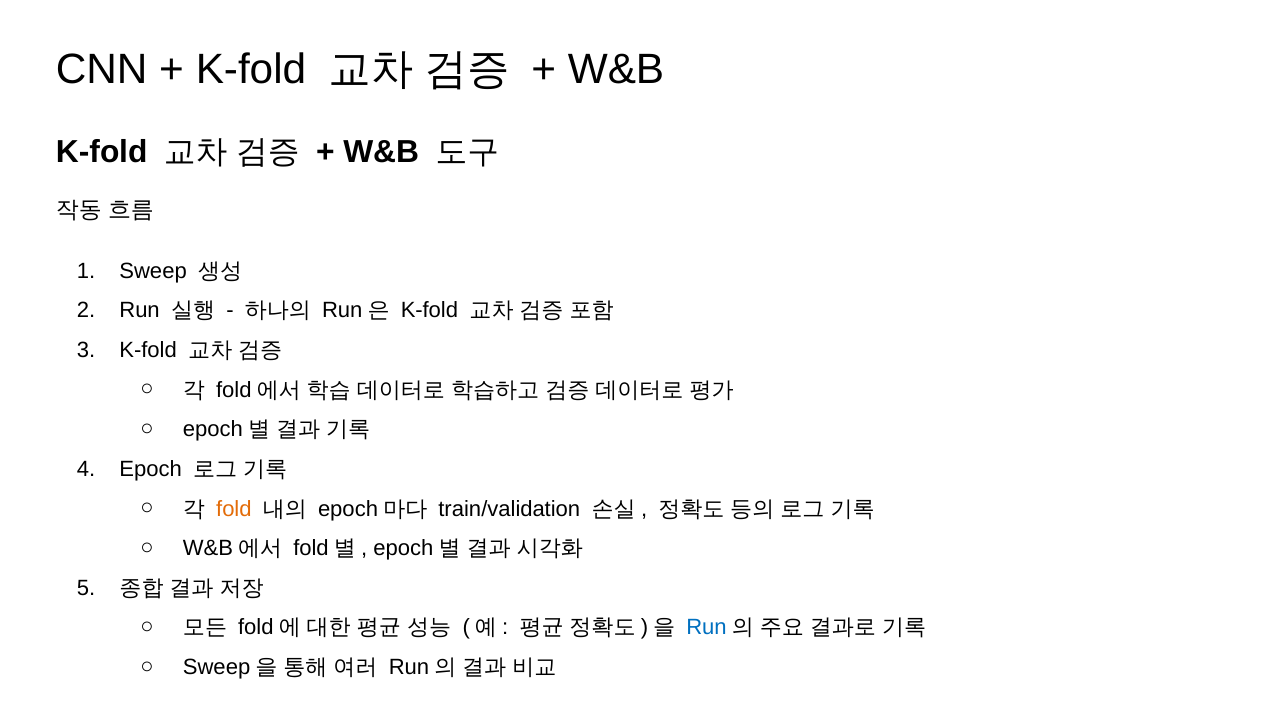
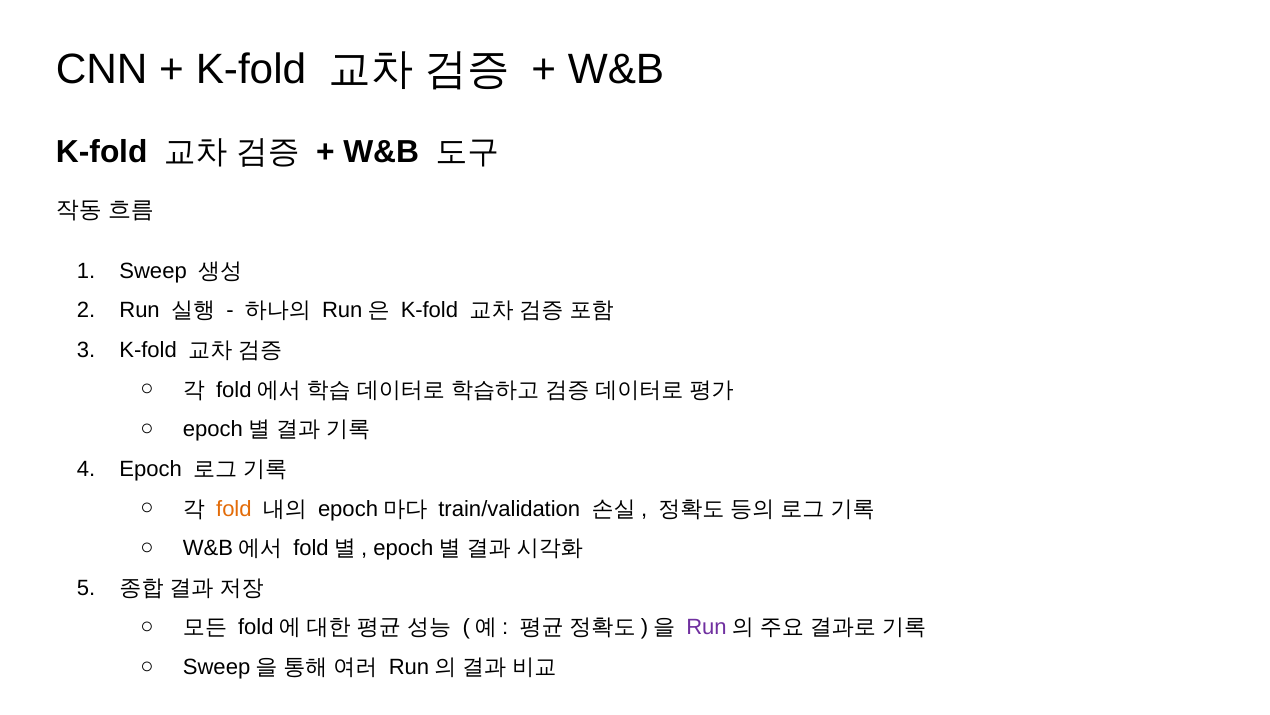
Run at (707, 627) colour: blue -> purple
